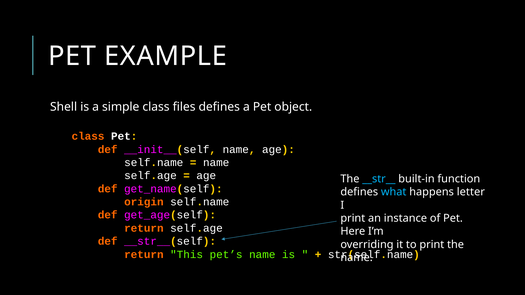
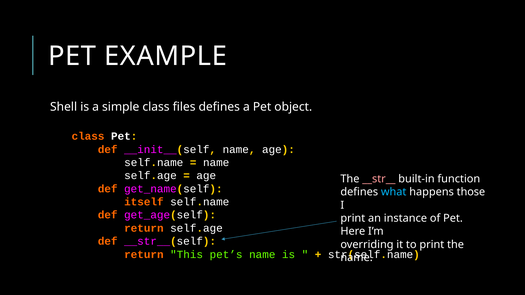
__str__ colour: light blue -> pink
letter: letter -> those
origin: origin -> itself
